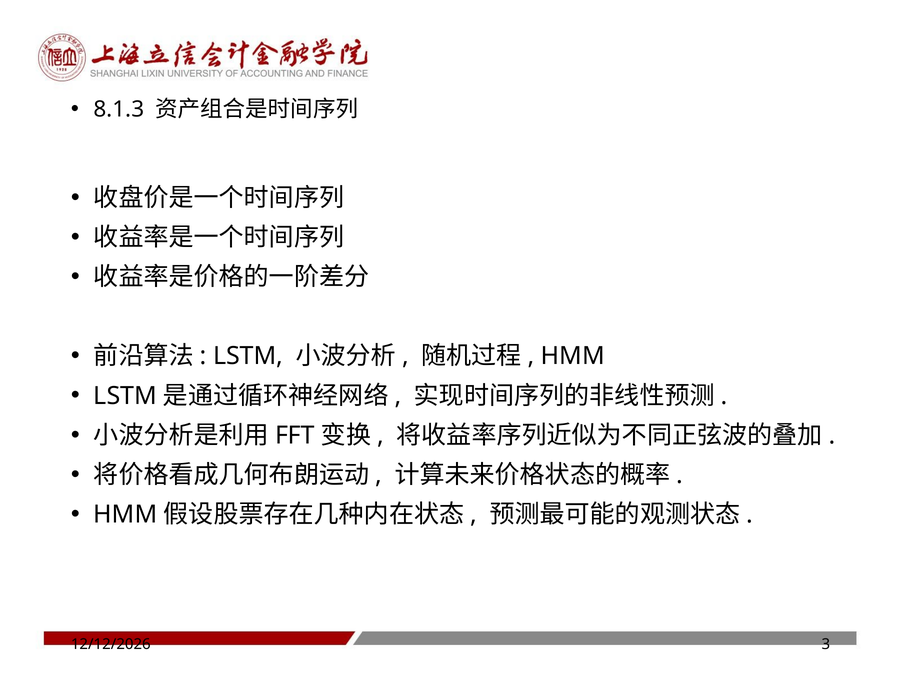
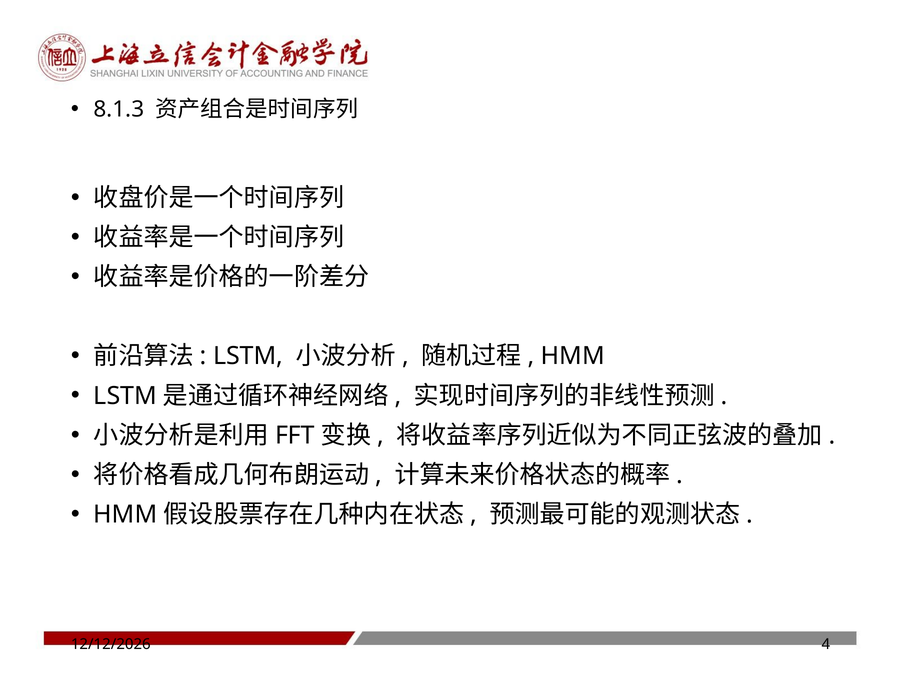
3: 3 -> 4
